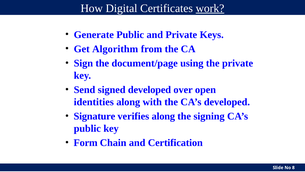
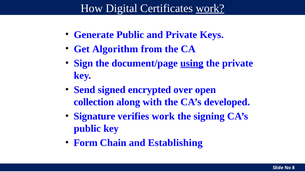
using underline: none -> present
signed developed: developed -> encrypted
identities: identities -> collection
verifies along: along -> work
Certification: Certification -> Establishing
